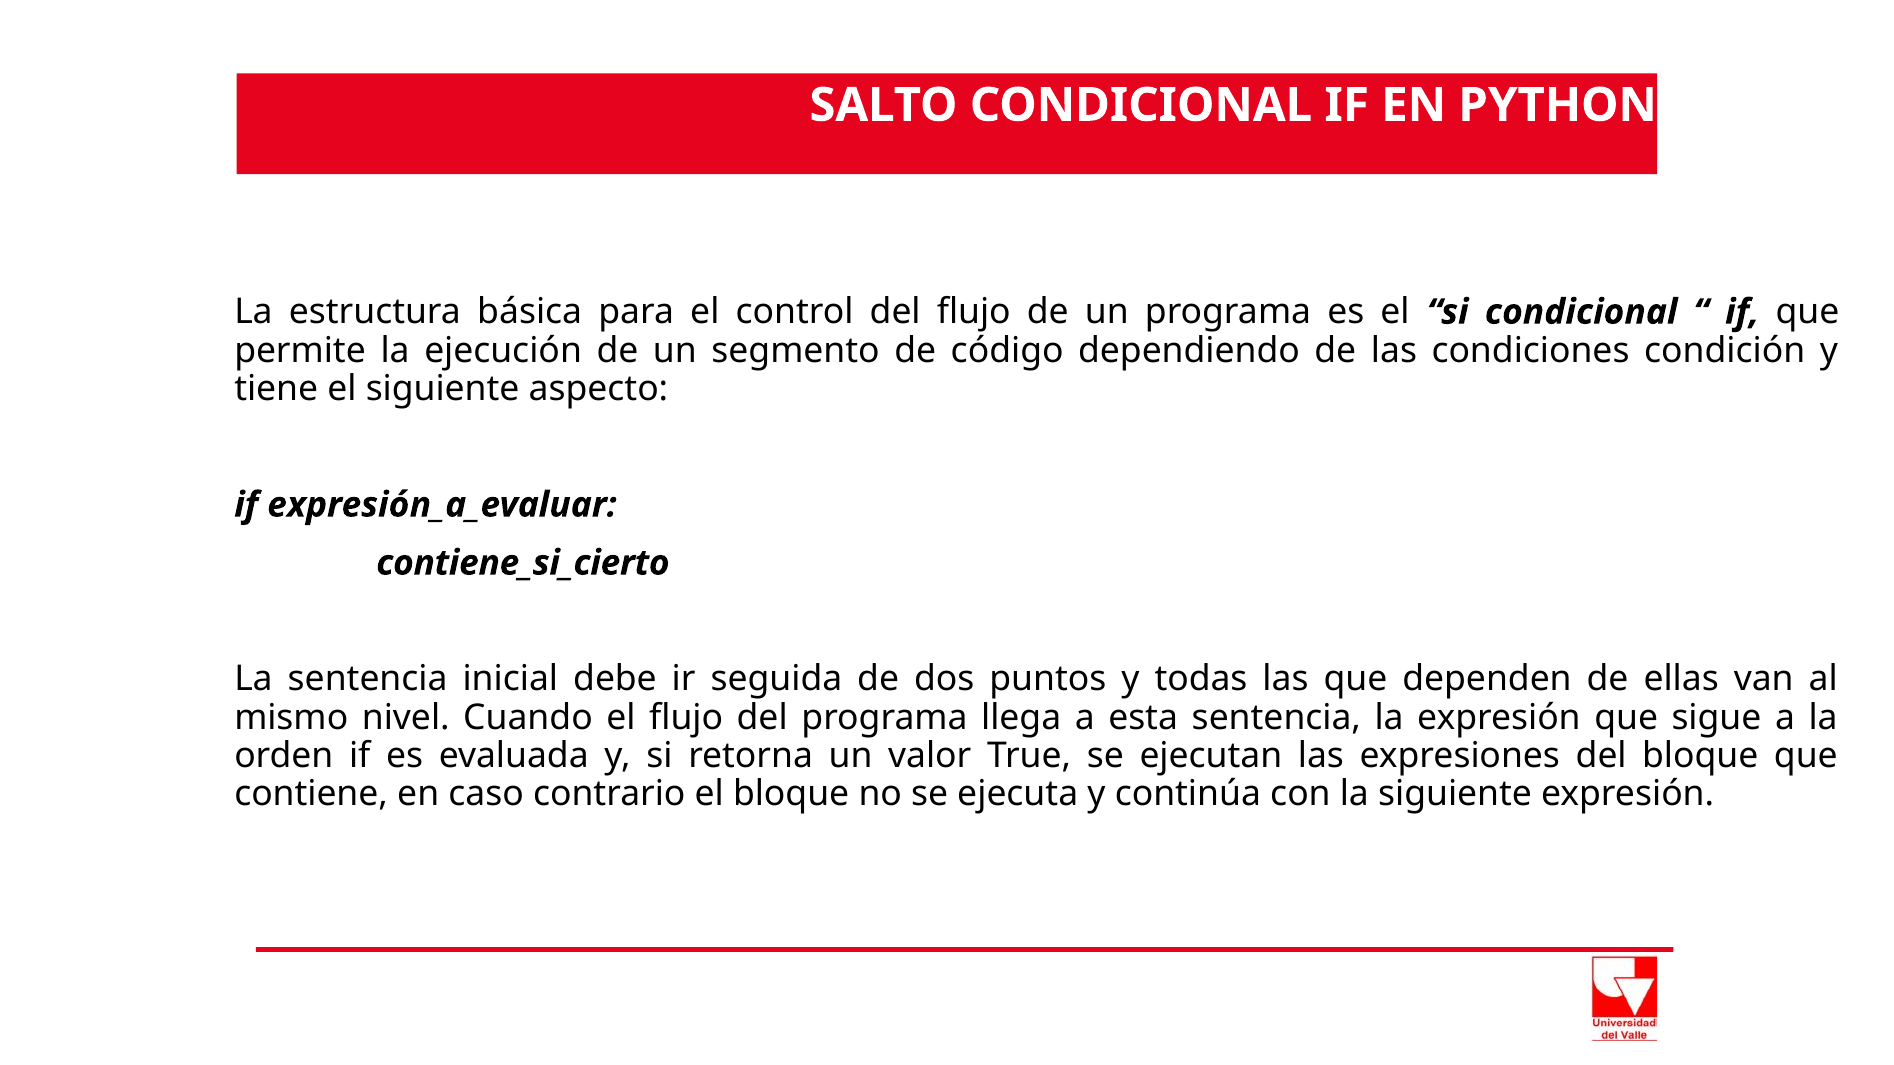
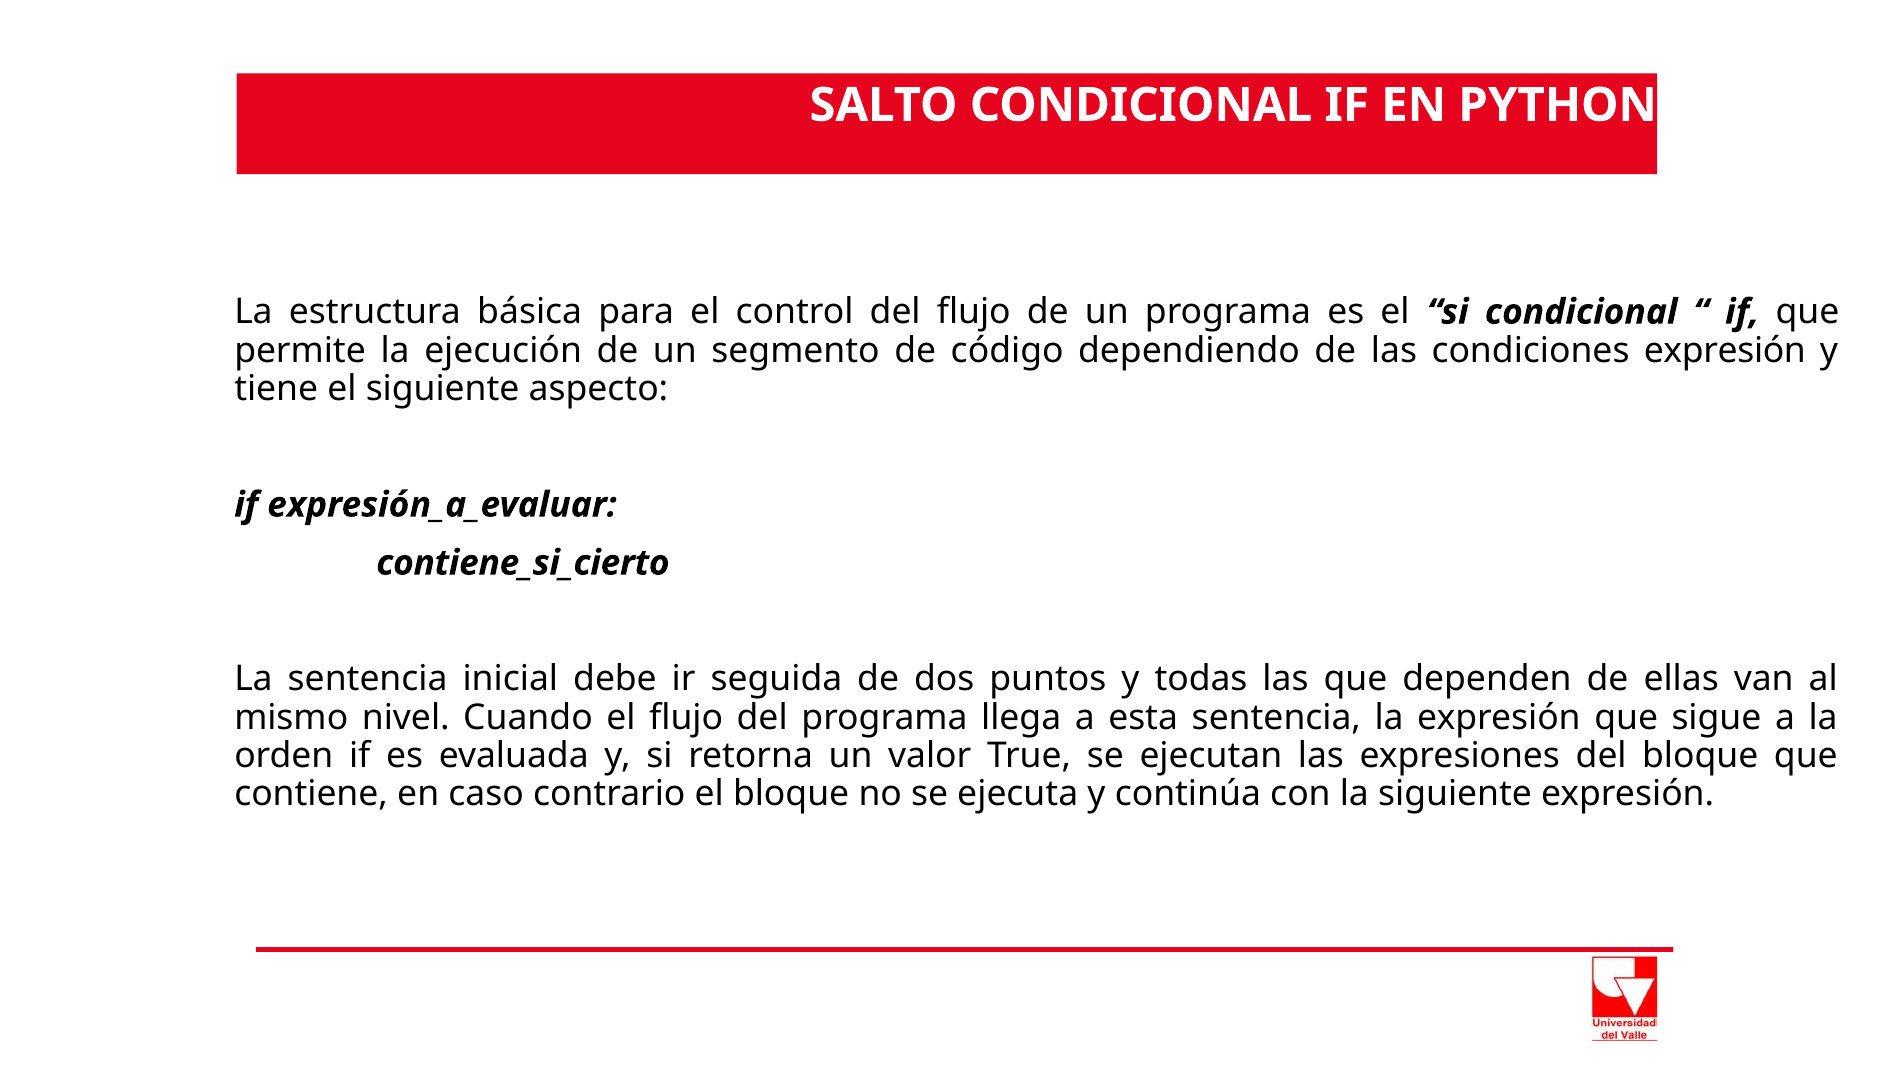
condiciones condición: condición -> expresión
